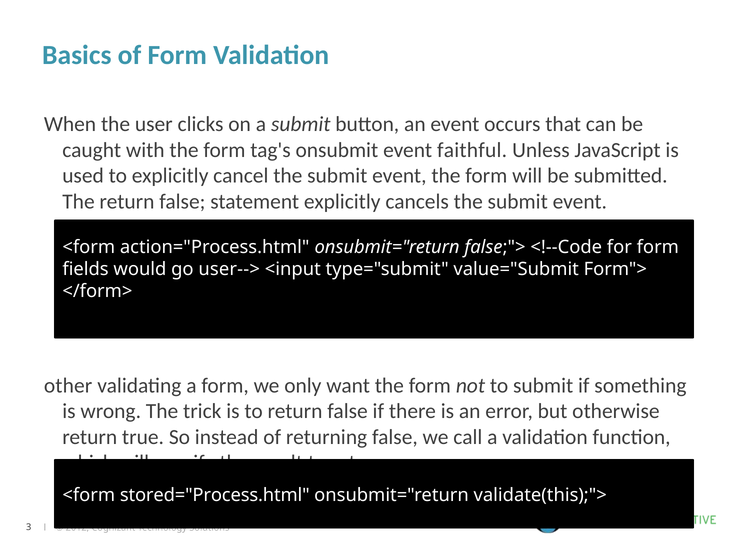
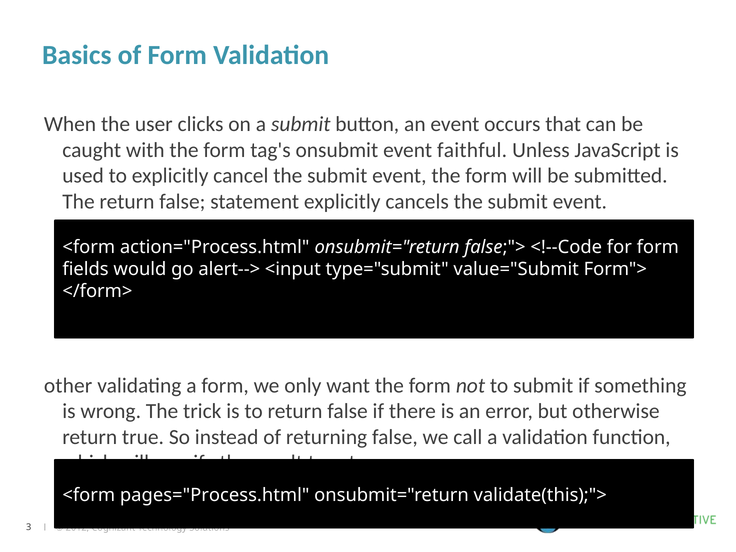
user-->: user--> -> alert-->
stored="Process.html: stored="Process.html -> pages="Process.html
